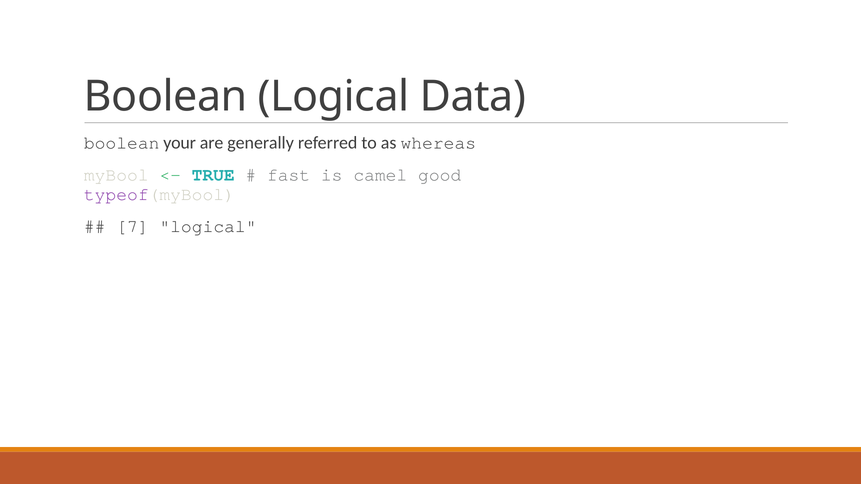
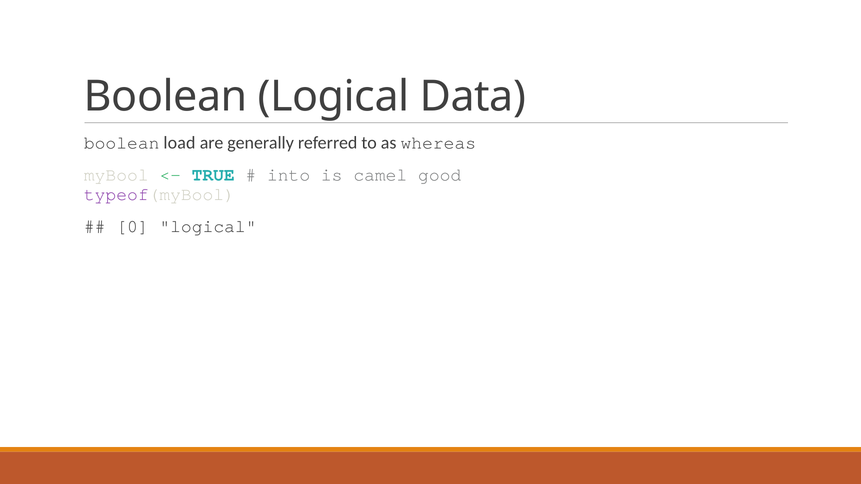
your: your -> load
fast: fast -> into
7: 7 -> 0
